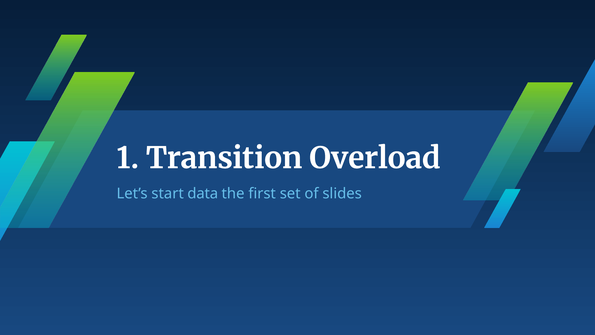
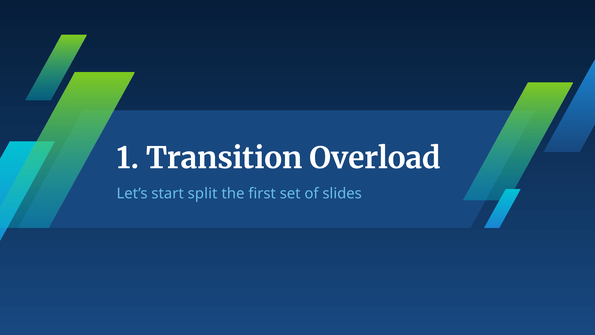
data: data -> split
